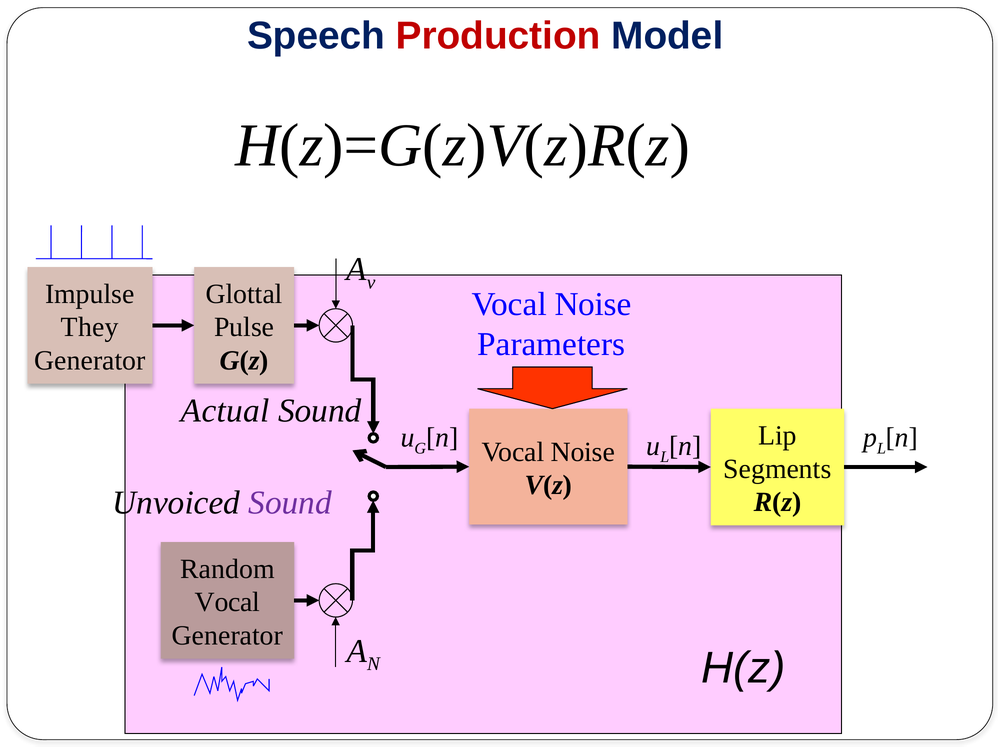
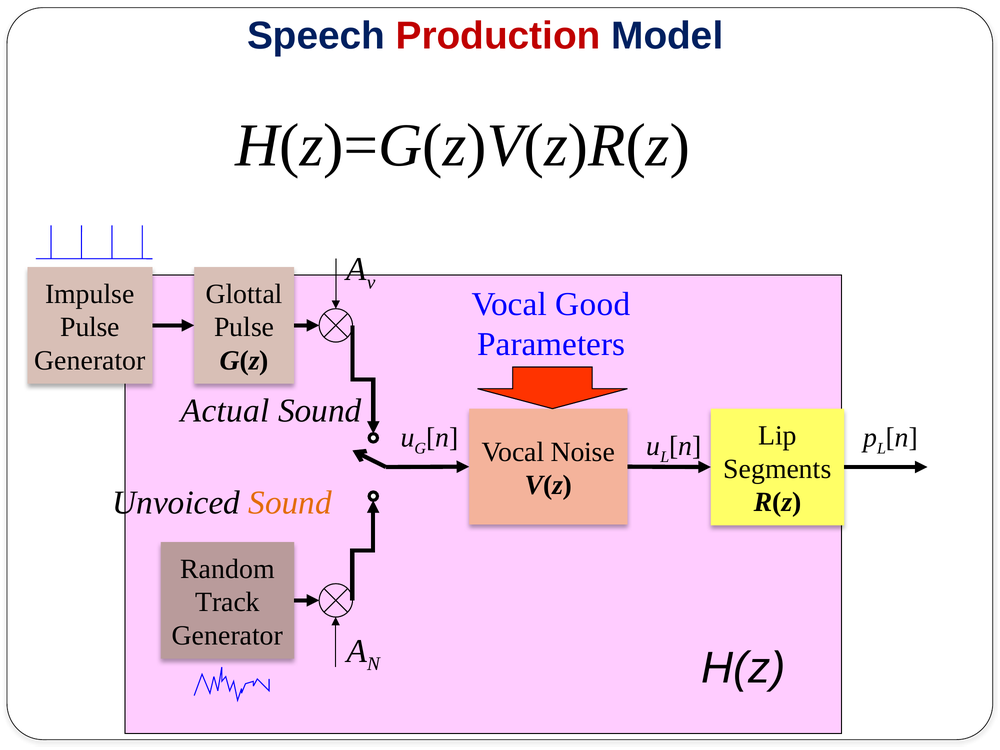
Noise at (593, 304): Noise -> Good
They at (90, 327): They -> Pulse
Sound at (290, 503) colour: purple -> orange
Vocal at (228, 602): Vocal -> Track
